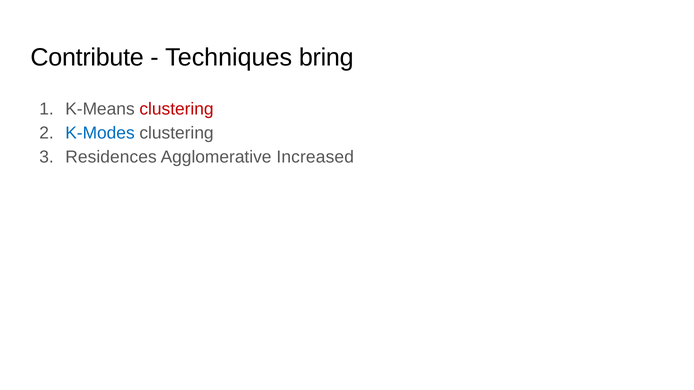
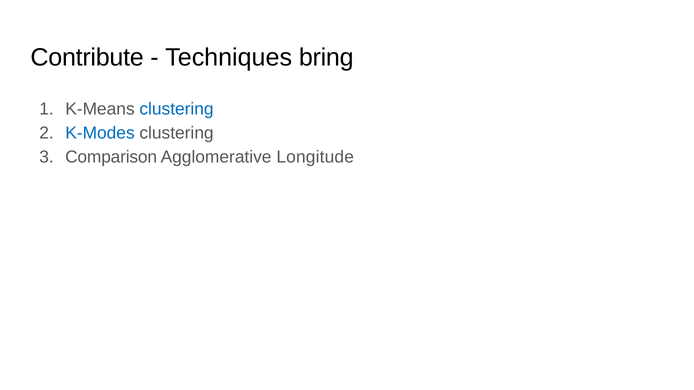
clustering at (177, 109) colour: red -> blue
Residences: Residences -> Comparison
Increased: Increased -> Longitude
